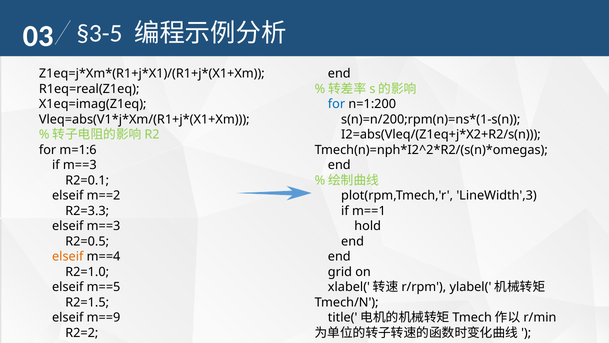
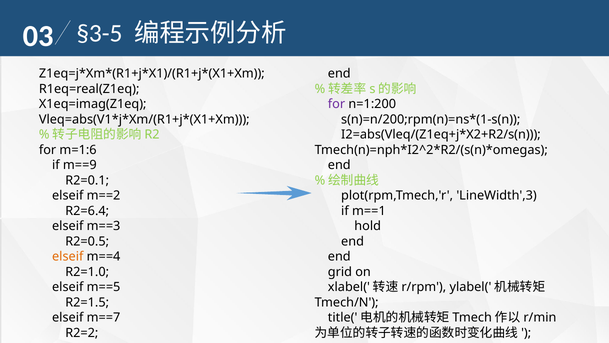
for at (337, 104) colour: blue -> purple
if m==3: m==3 -> m==9
R2=3.3: R2=3.3 -> R2=6.4
m==9: m==9 -> m==7
